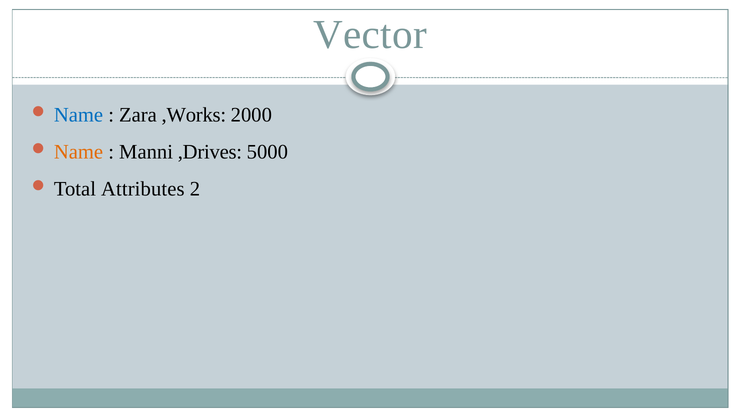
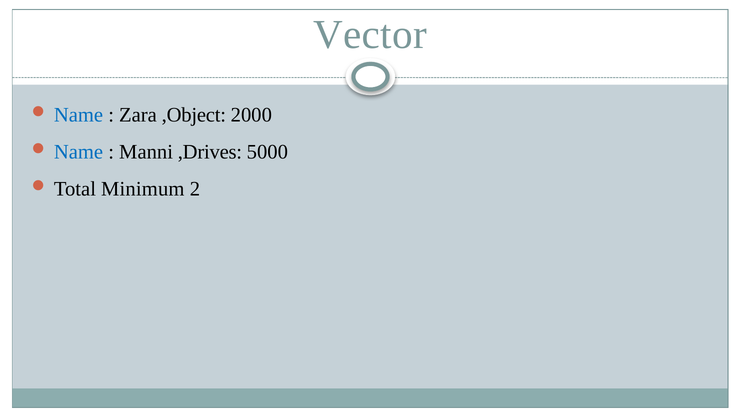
,Works: ,Works -> ,Object
Name at (79, 152) colour: orange -> blue
Attributes: Attributes -> Minimum
